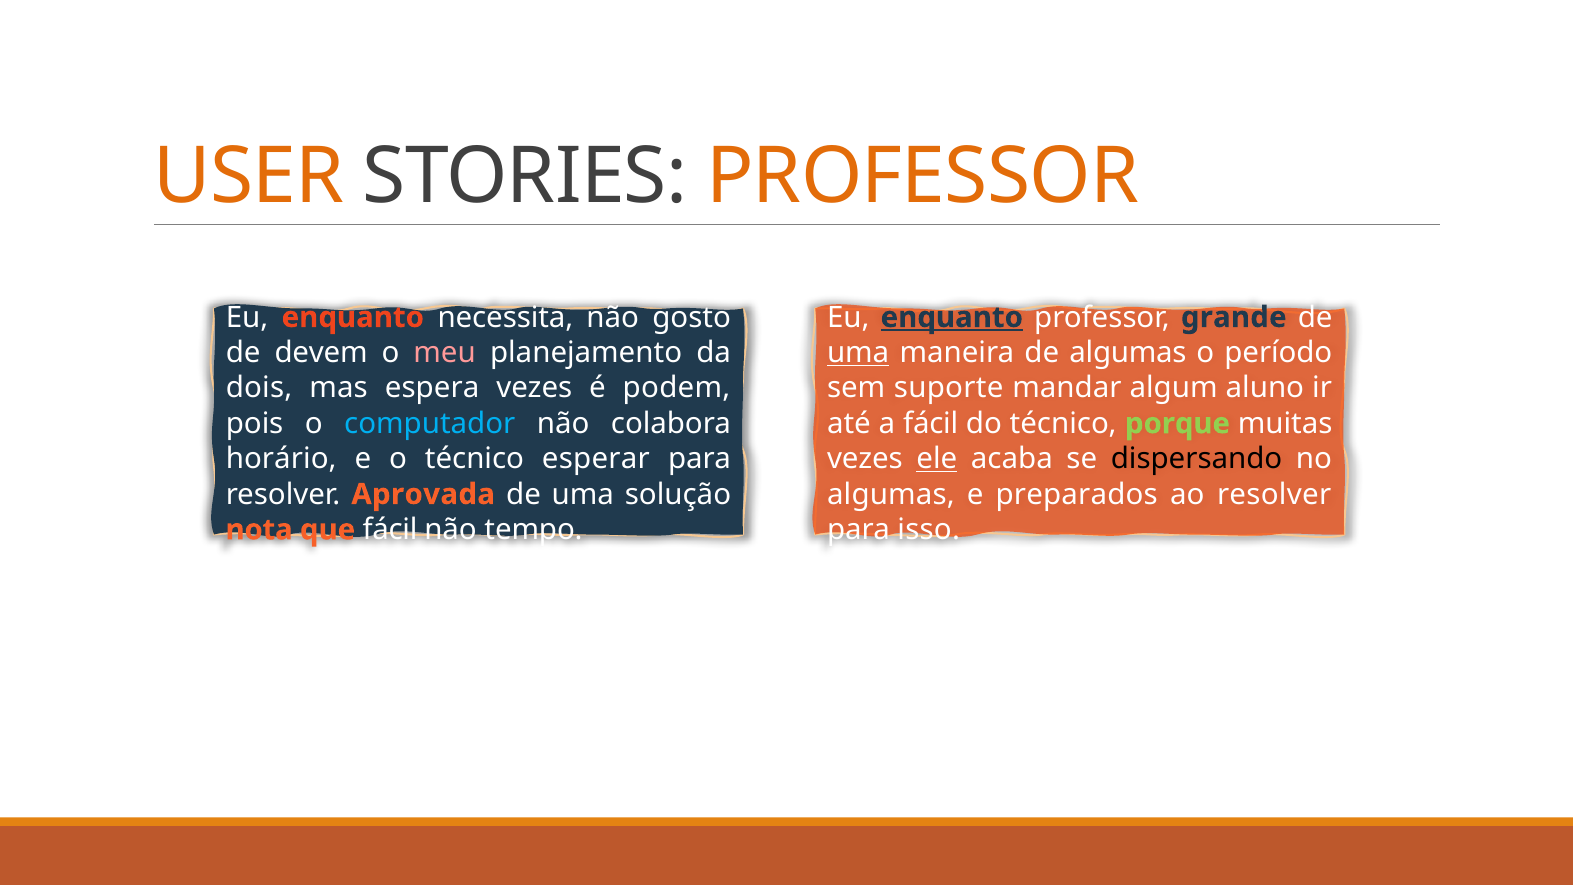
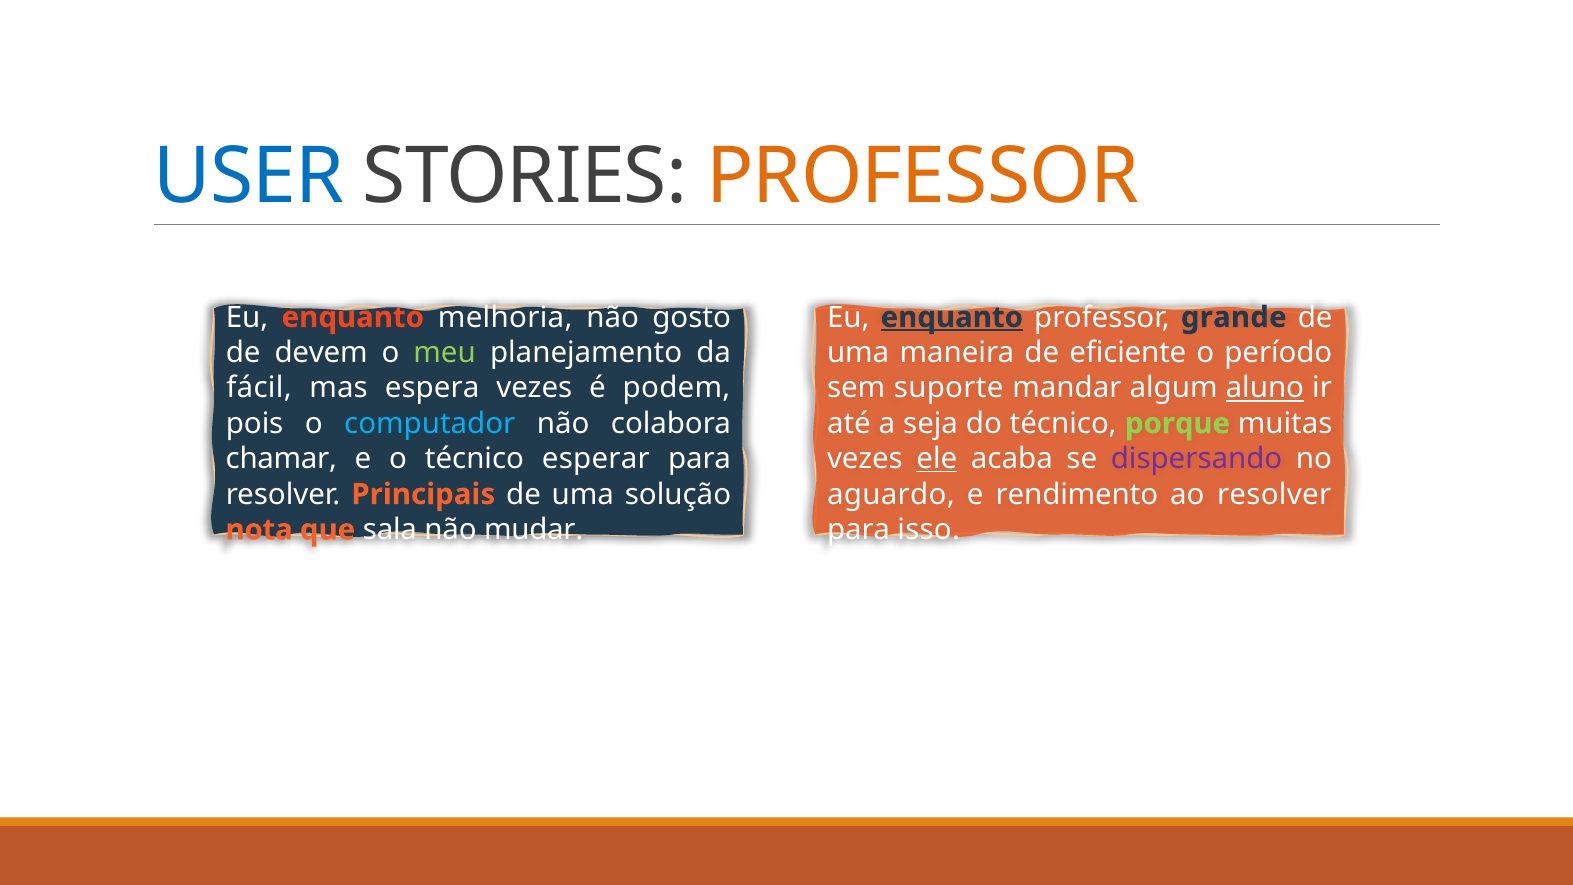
USER colour: orange -> blue
necessita: necessita -> melhoria
meu colour: pink -> light green
uma at (858, 353) underline: present -> none
de algumas: algumas -> eficiente
dois: dois -> fácil
aluno underline: none -> present
a fácil: fácil -> seja
horário: horário -> chamar
dispersando colour: black -> purple
Aprovada: Aprovada -> Principais
algumas at (891, 494): algumas -> aguardo
preparados: preparados -> rendimento
que fácil: fácil -> sala
tempo: tempo -> mudar
